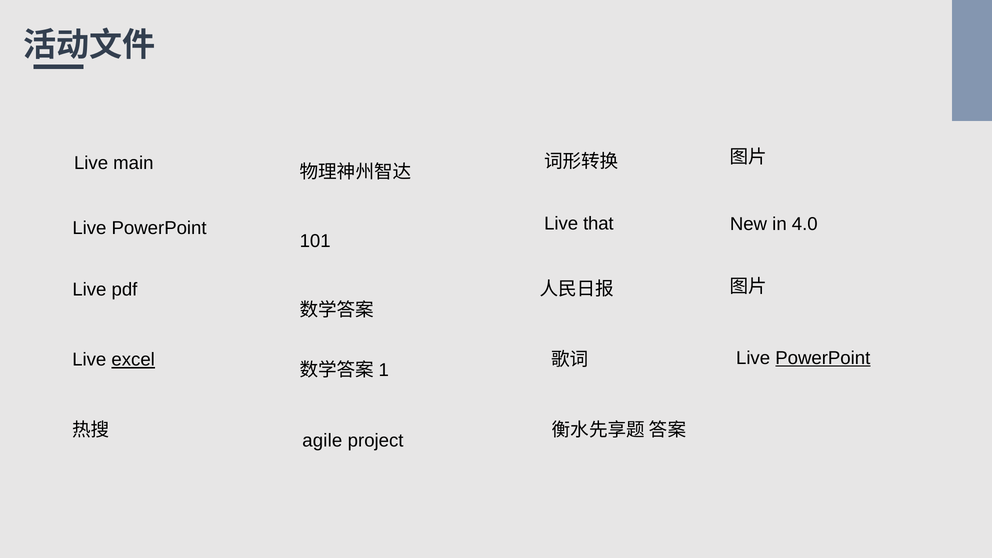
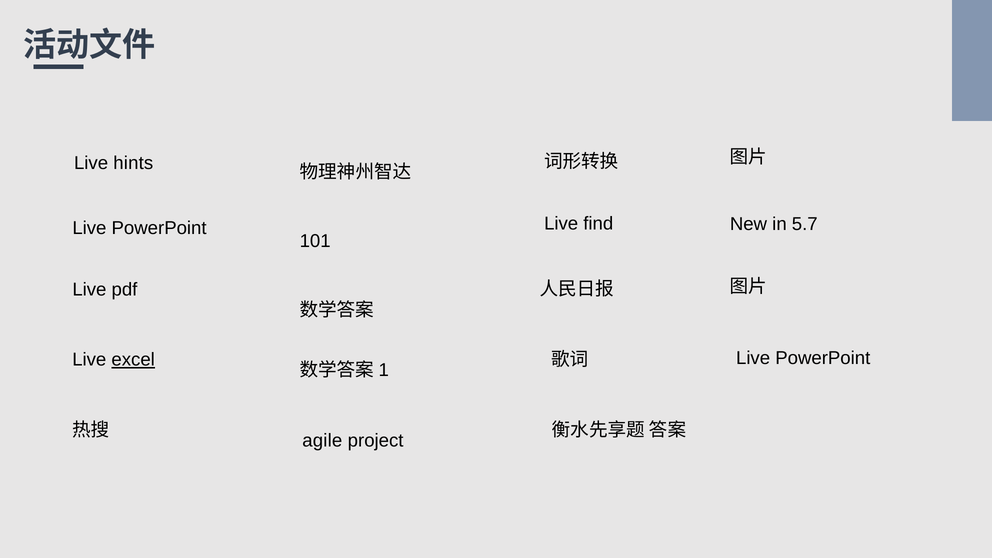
main: main -> hints
that: that -> find
4.0: 4.0 -> 5.7
PowerPoint at (823, 358) underline: present -> none
